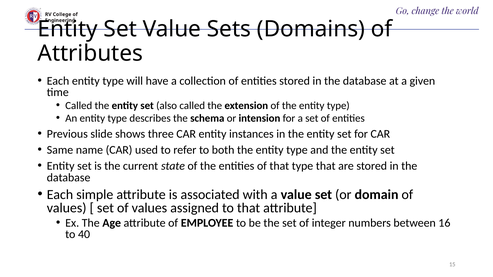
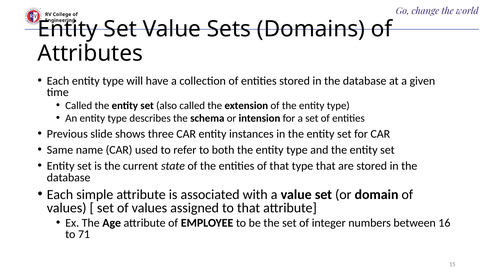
40: 40 -> 71
